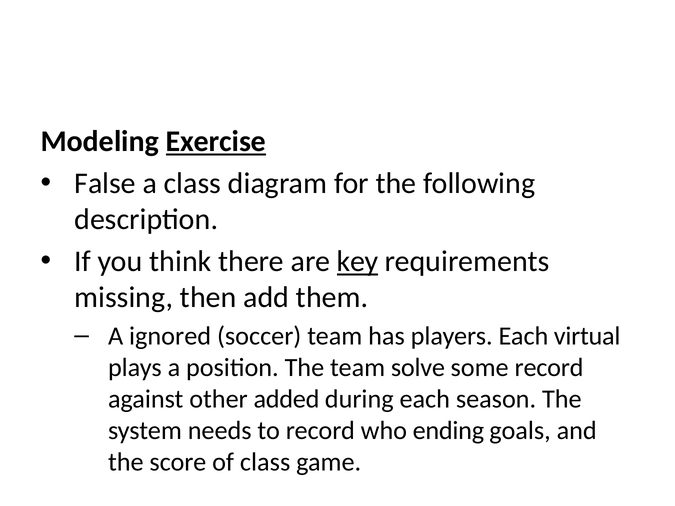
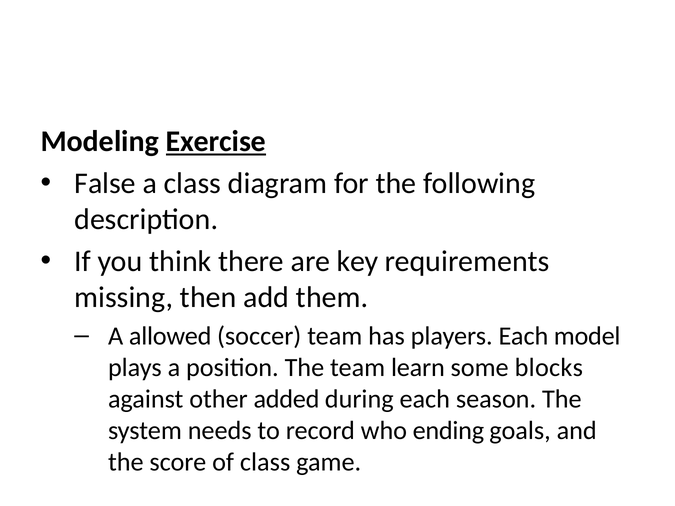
key underline: present -> none
ignored: ignored -> allowed
virtual: virtual -> model
solve: solve -> learn
some record: record -> blocks
